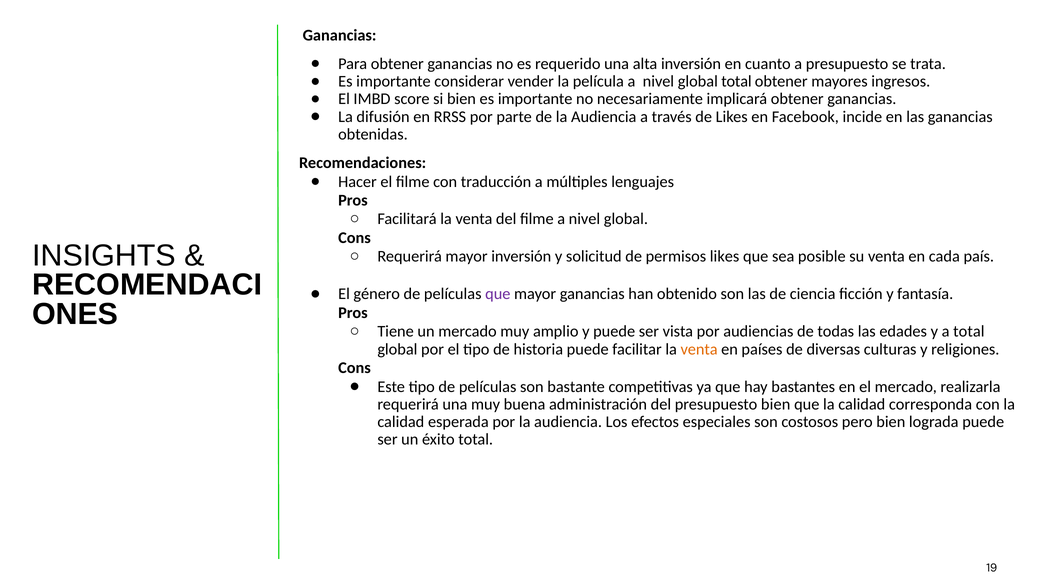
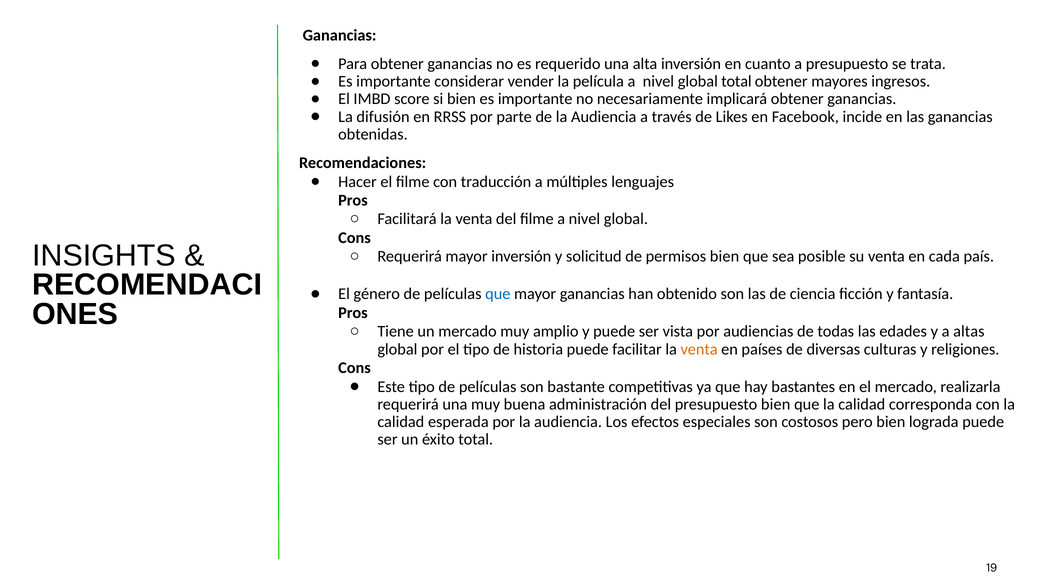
permisos likes: likes -> bien
que at (498, 294) colour: purple -> blue
a total: total -> altas
